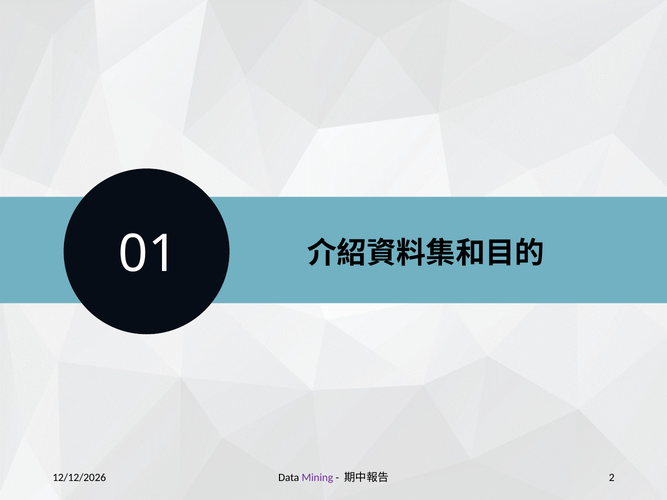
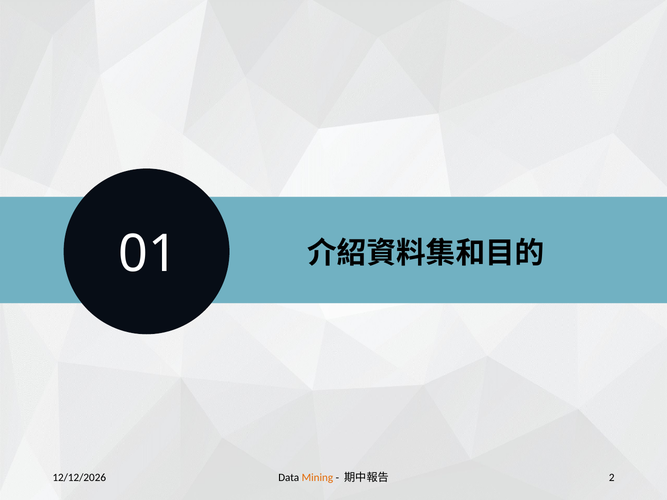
Mining colour: purple -> orange
